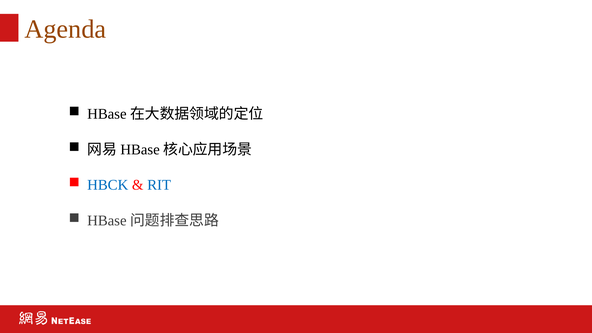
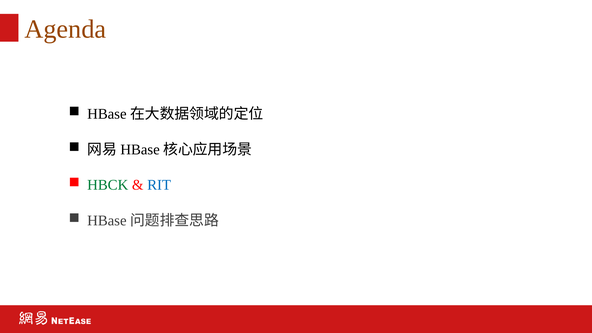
HBCK colour: blue -> green
